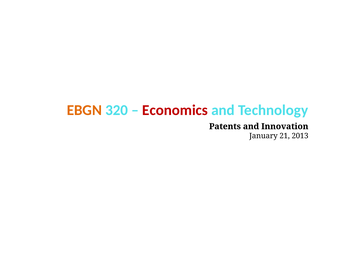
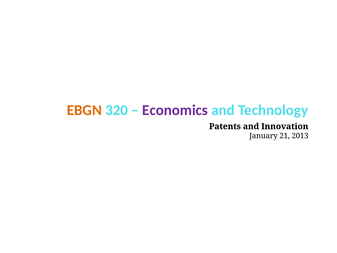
Economics colour: red -> purple
